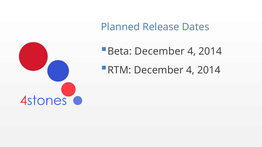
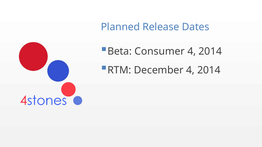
Beta December: December -> Consumer
